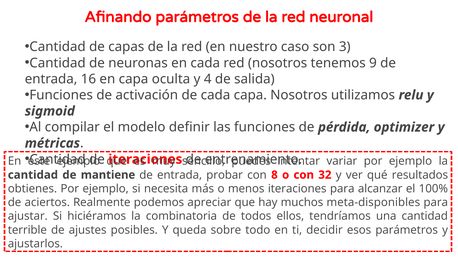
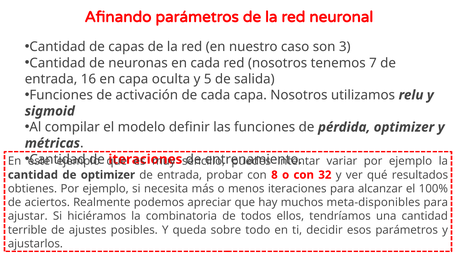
9: 9 -> 7
4: 4 -> 5
de mantiene: mantiene -> optimizer
